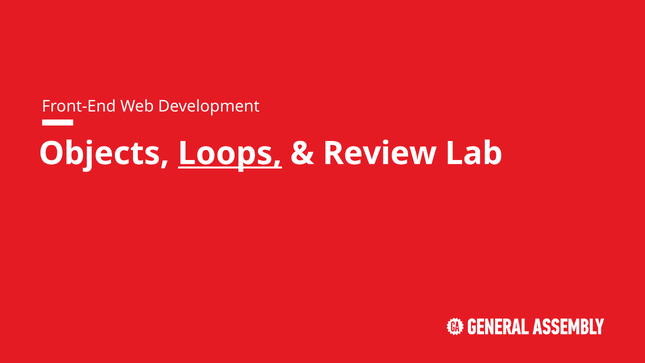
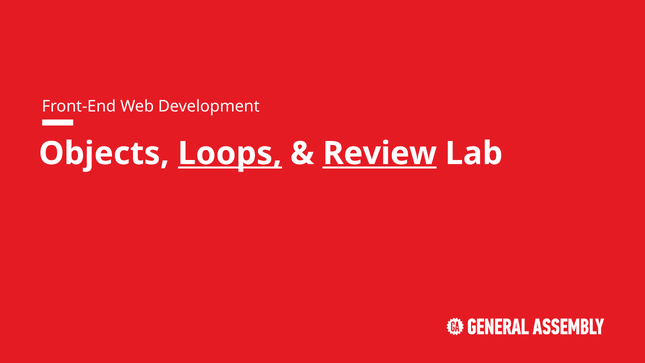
Review underline: none -> present
